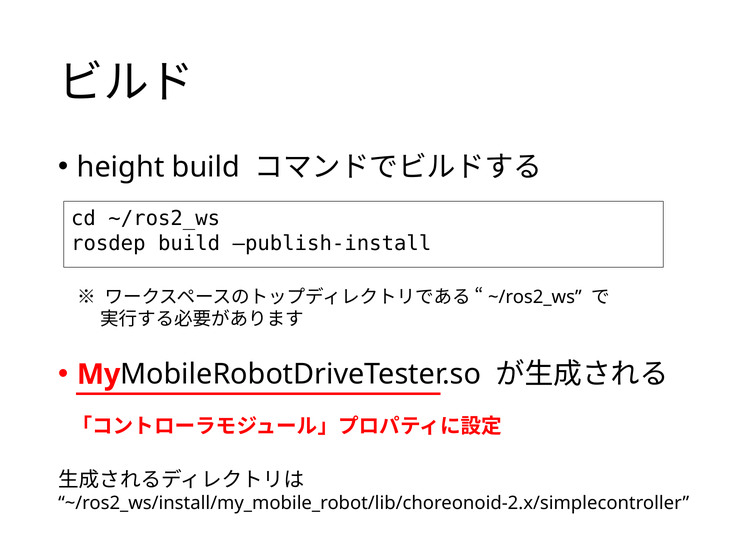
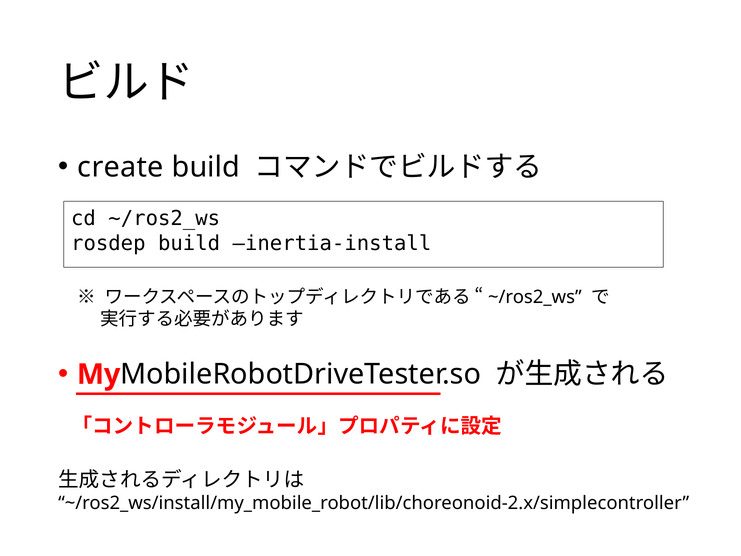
height: height -> create
publish-install: publish-install -> inertia-install
